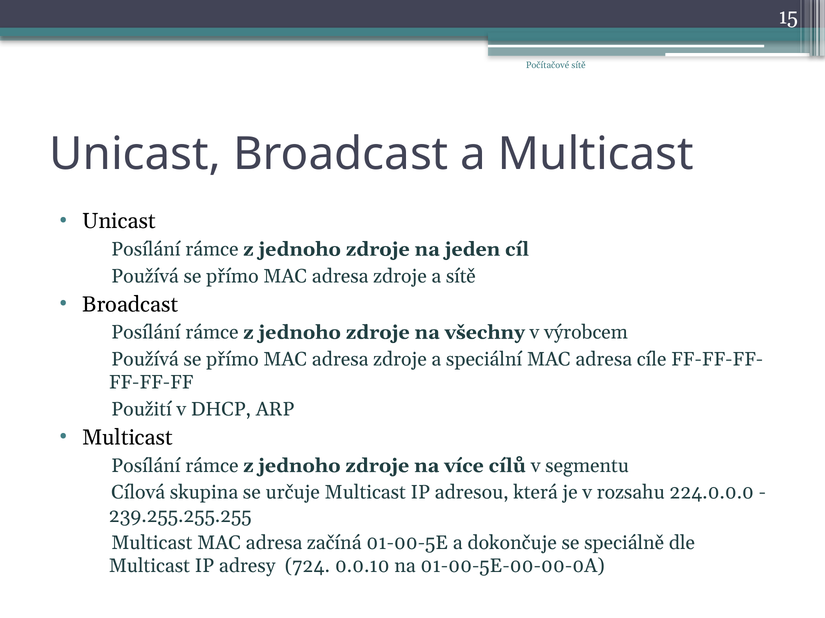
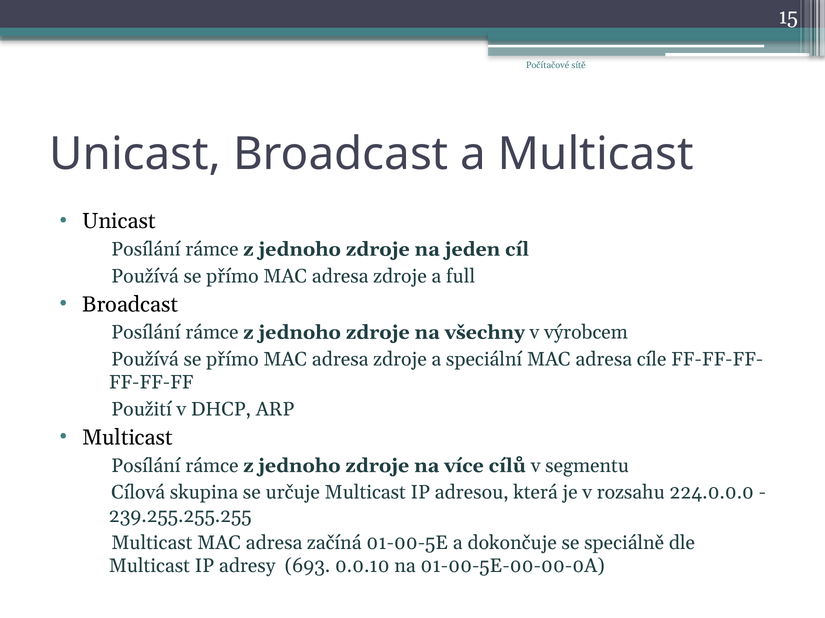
a sítě: sítě -> full
724: 724 -> 693
